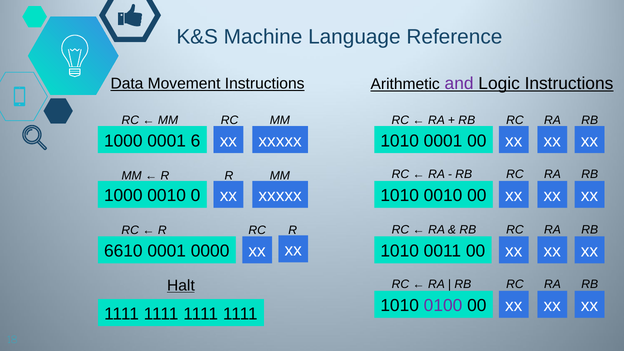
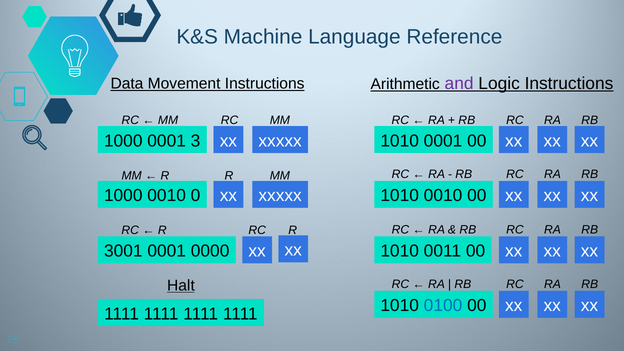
6: 6 -> 3
6610: 6610 -> 3001
0100 colour: purple -> blue
